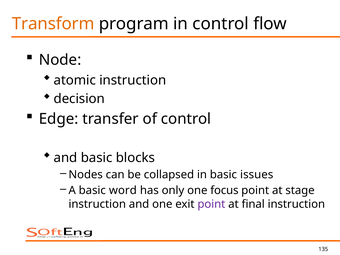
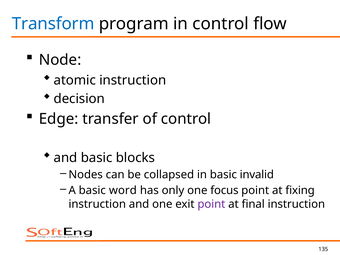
Transform colour: orange -> blue
issues: issues -> invalid
stage: stage -> fixing
